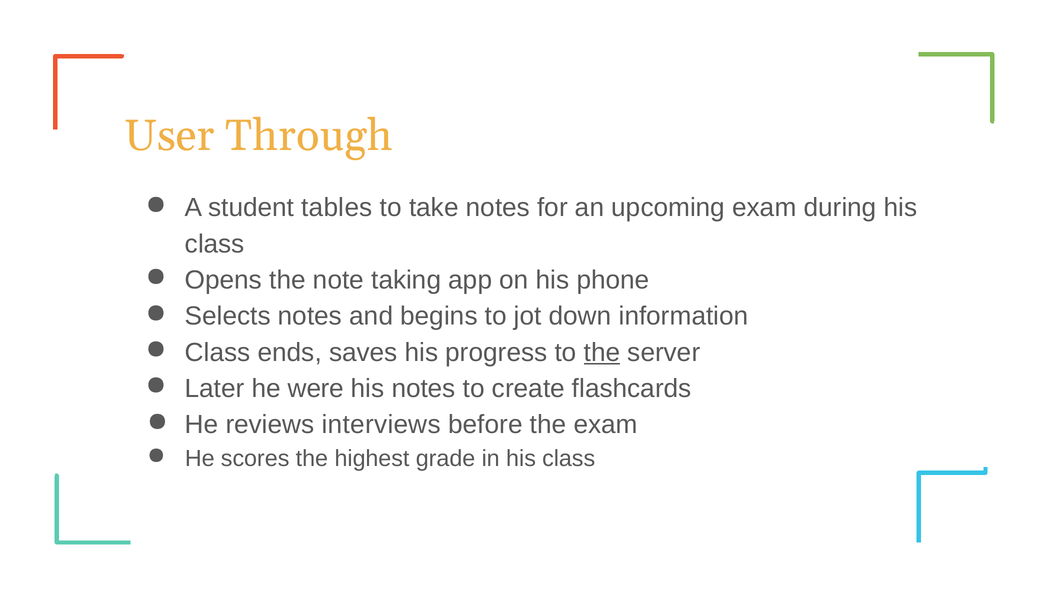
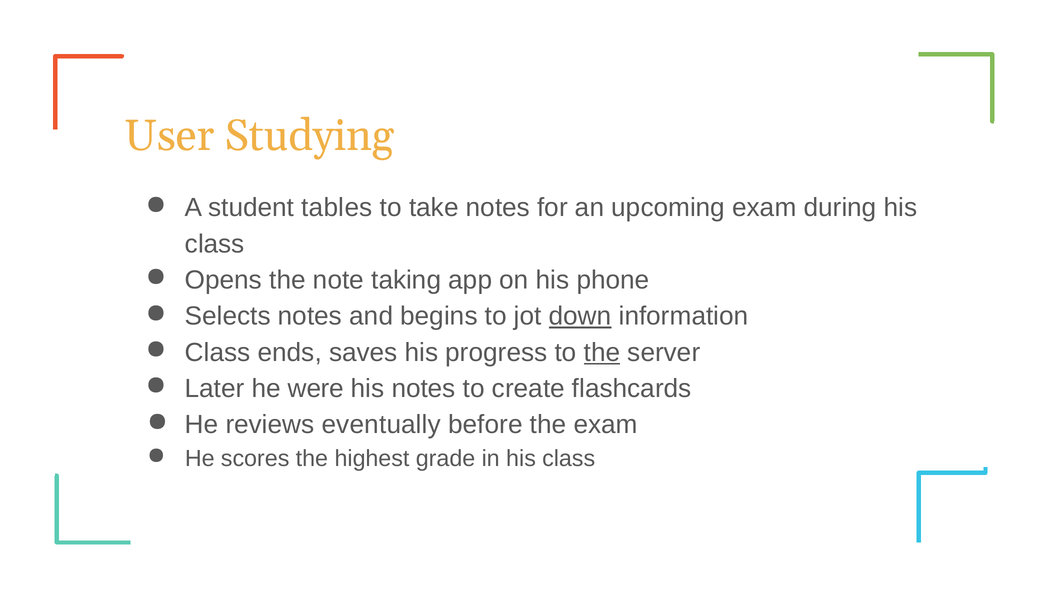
Through: Through -> Studying
down underline: none -> present
interviews: interviews -> eventually
